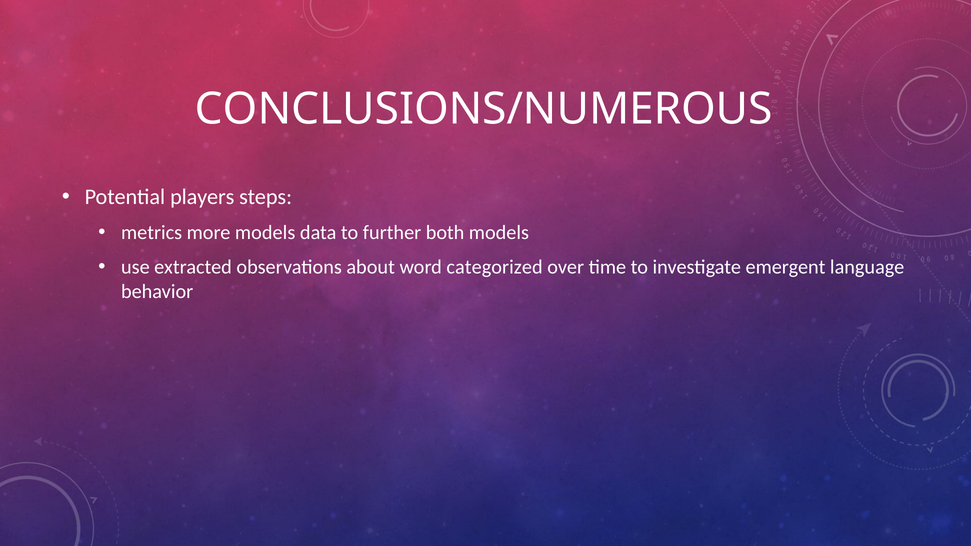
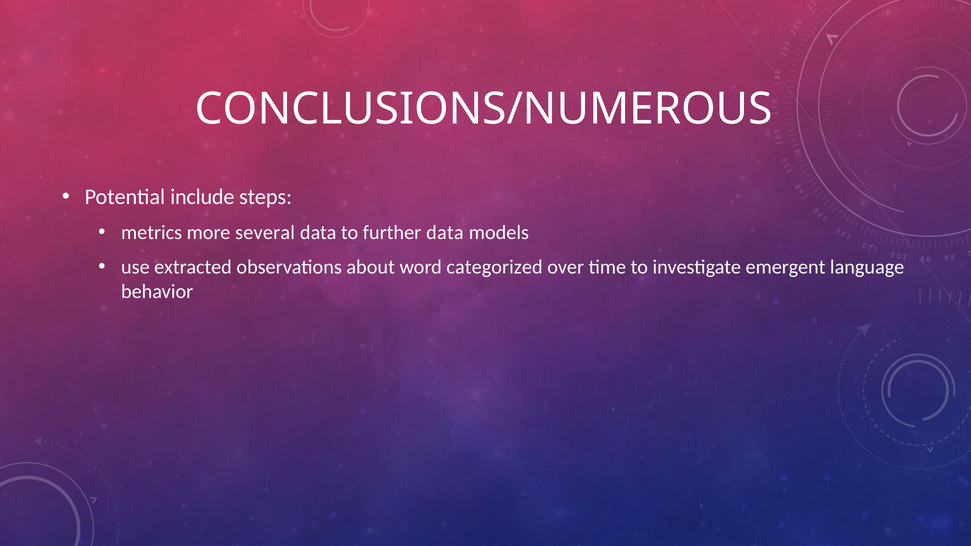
players: players -> include
more models: models -> several
further both: both -> data
